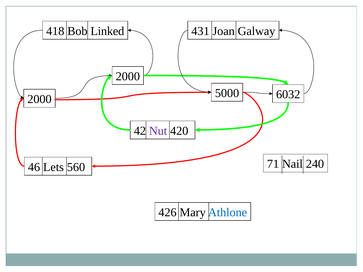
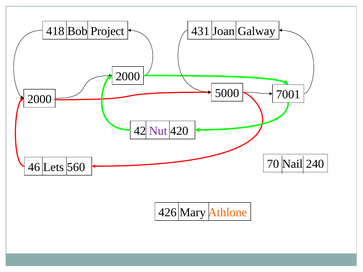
Linked: Linked -> Project
6032: 6032 -> 7001
71: 71 -> 70
Athlone colour: blue -> orange
